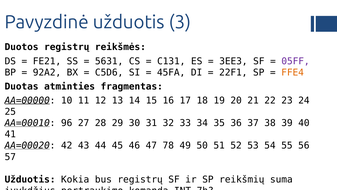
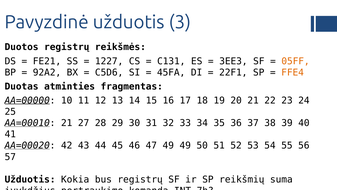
5631: 5631 -> 1227
05FF colour: purple -> orange
AA=00010 96: 96 -> 21
47 78: 78 -> 49
